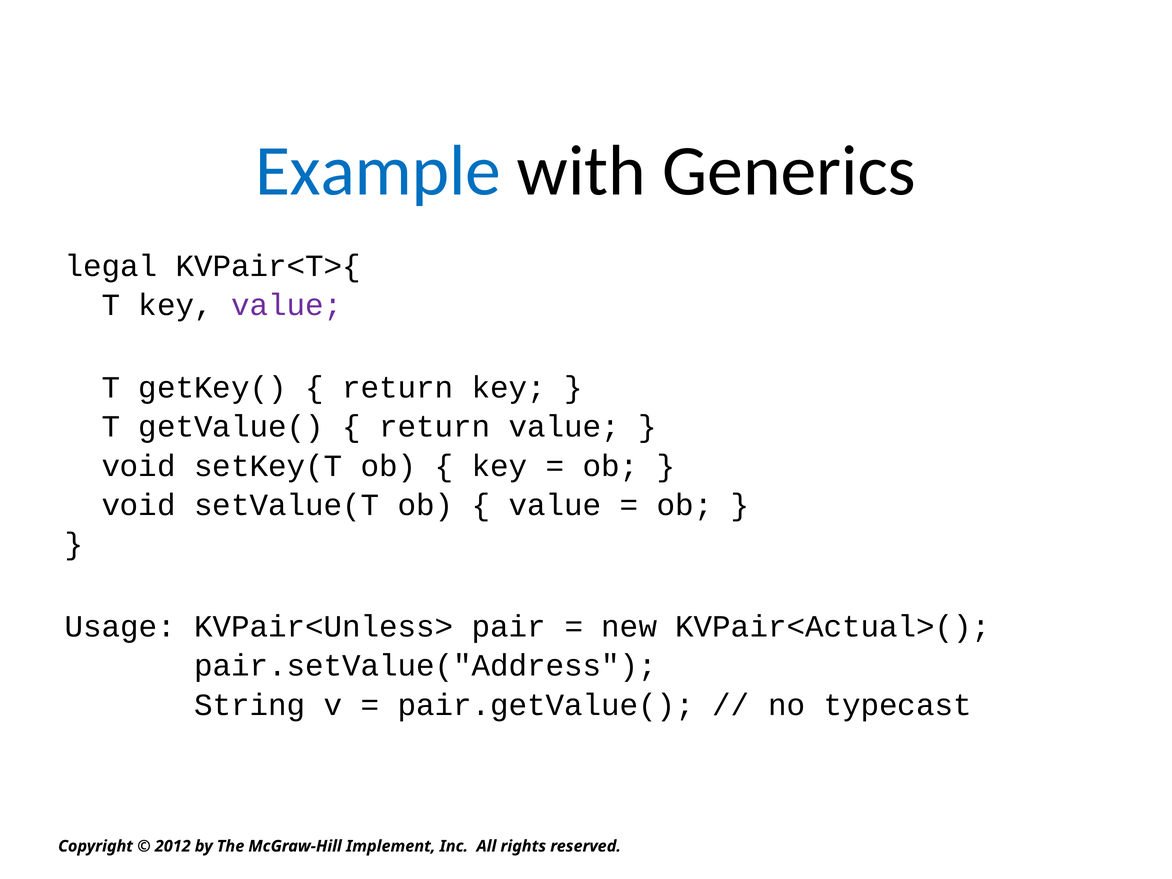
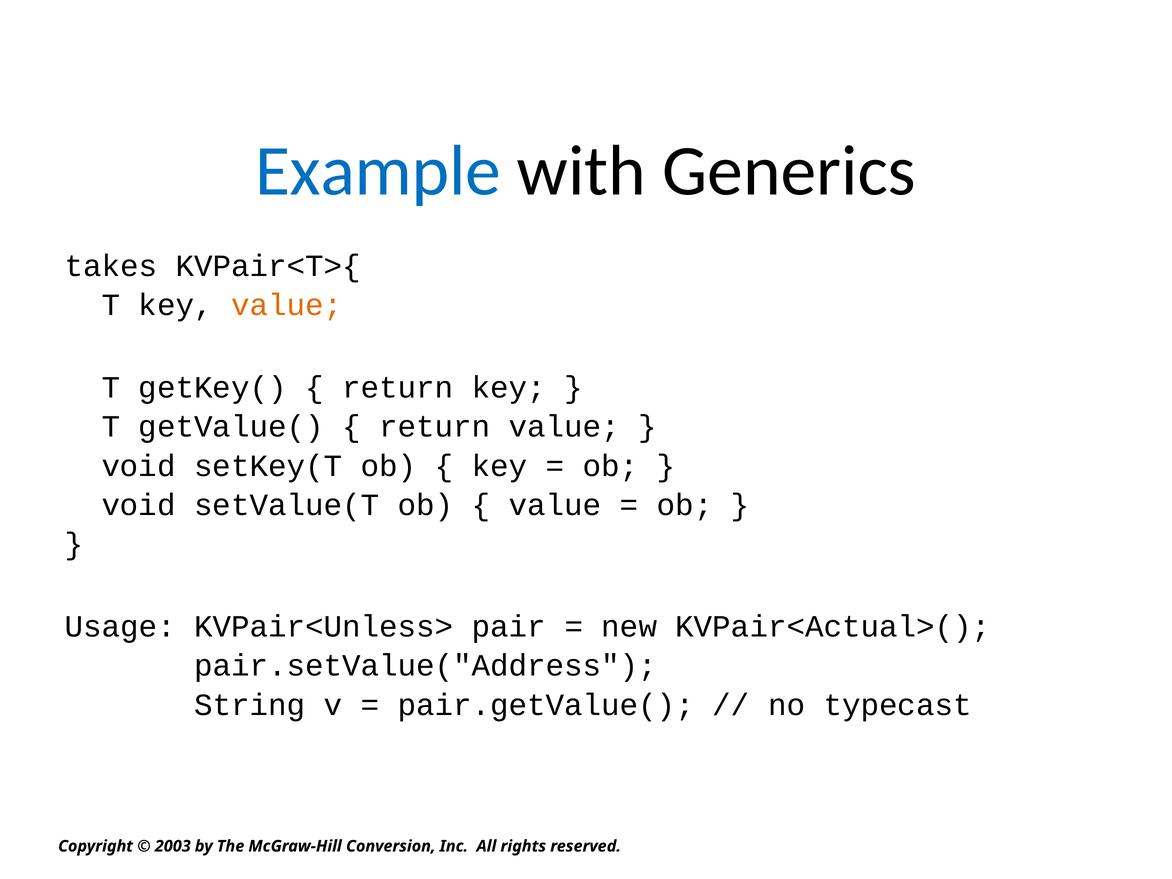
legal: legal -> takes
value at (287, 305) colour: purple -> orange
2012: 2012 -> 2003
Implement: Implement -> Conversion
